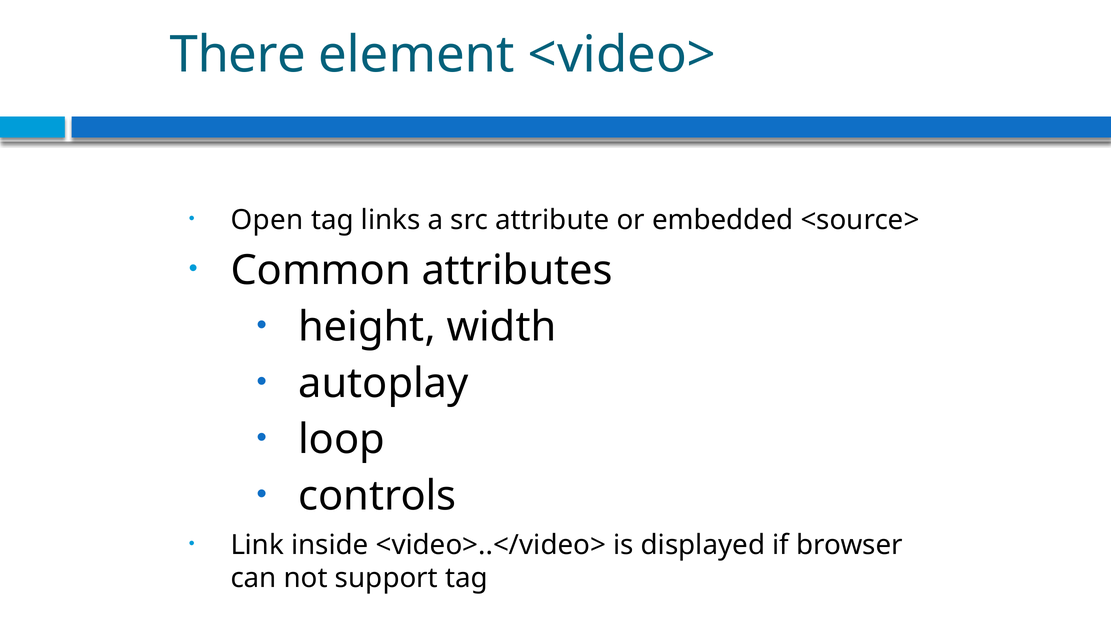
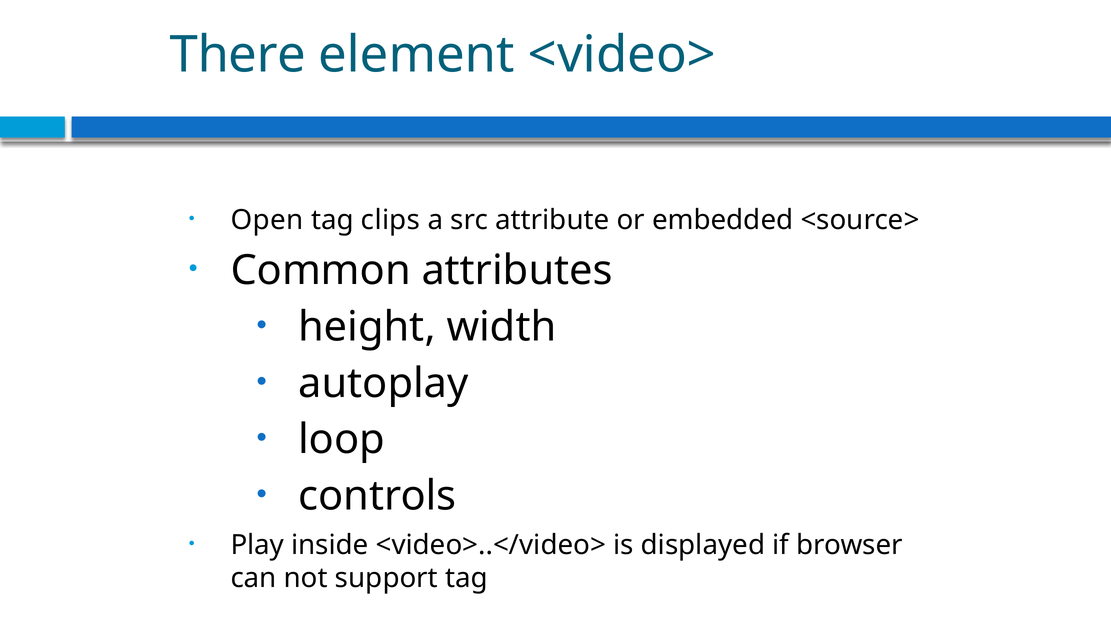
links: links -> clips
Link: Link -> Play
